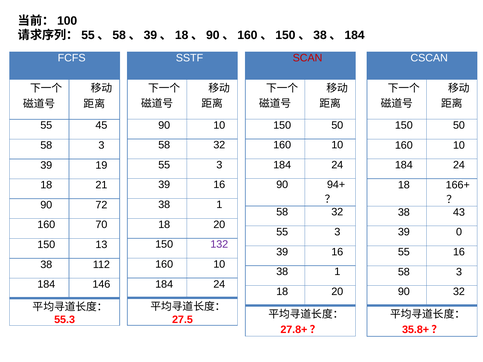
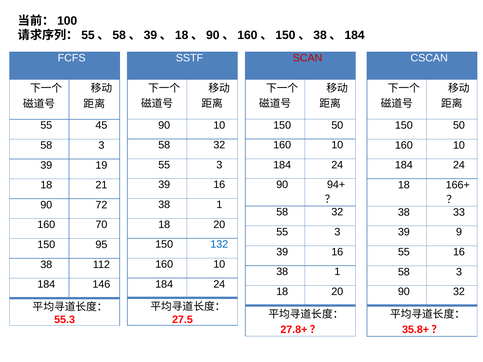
43: 43 -> 33
0: 0 -> 9
132 colour: purple -> blue
13: 13 -> 95
